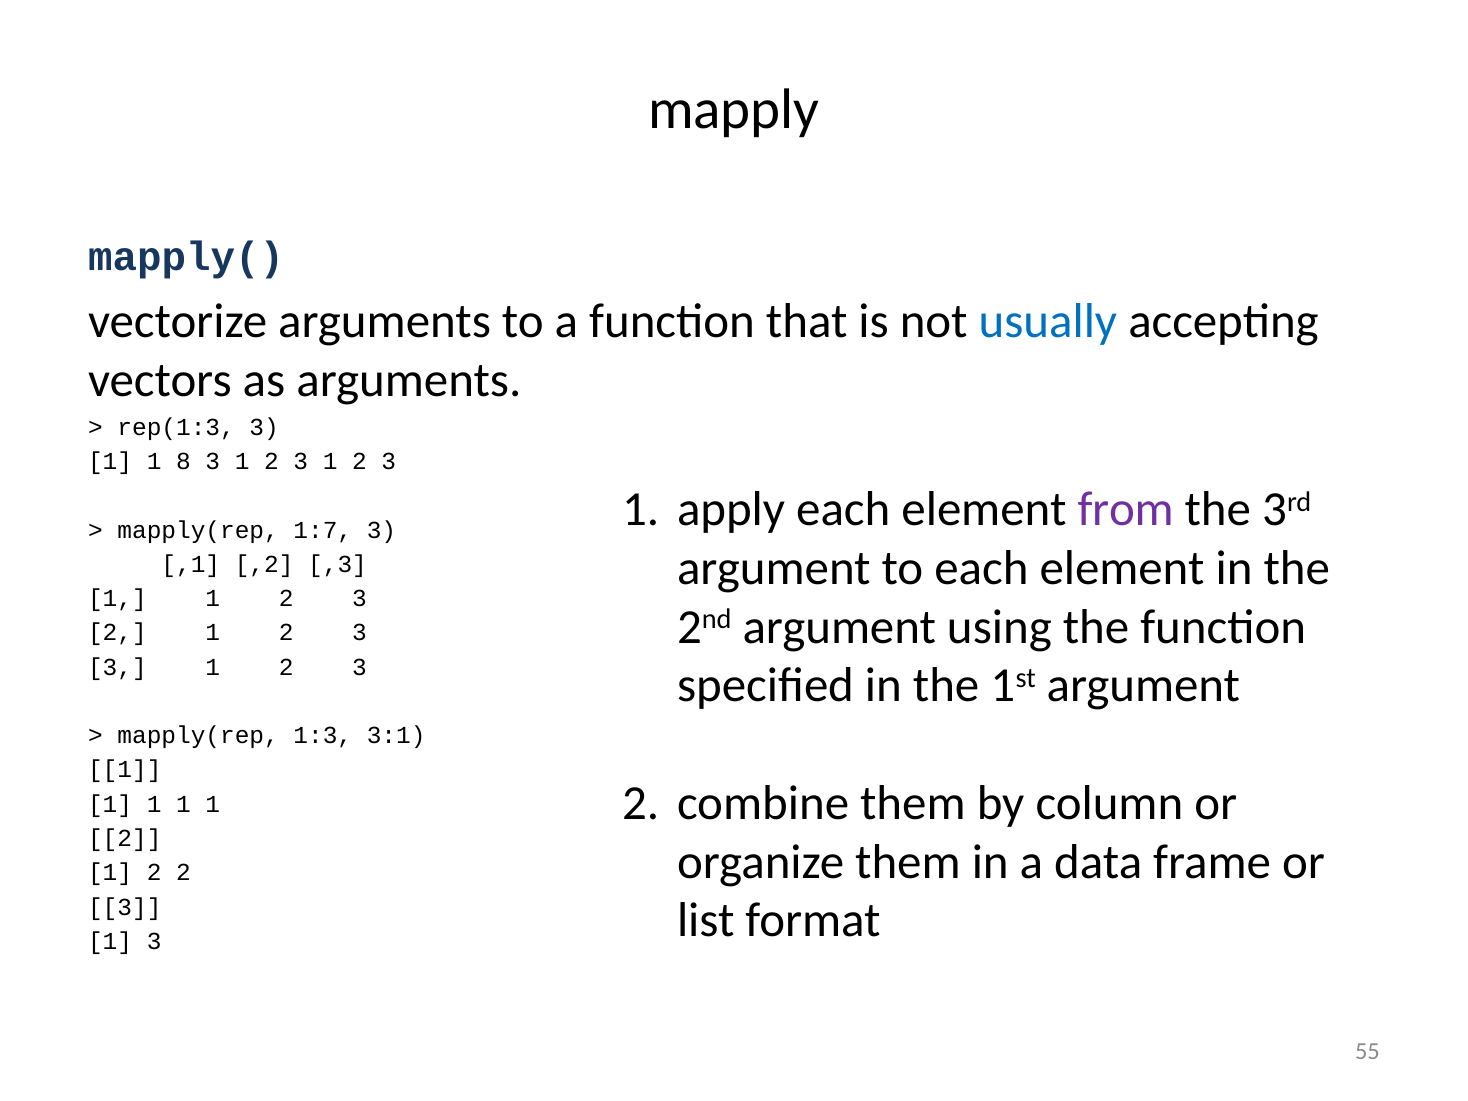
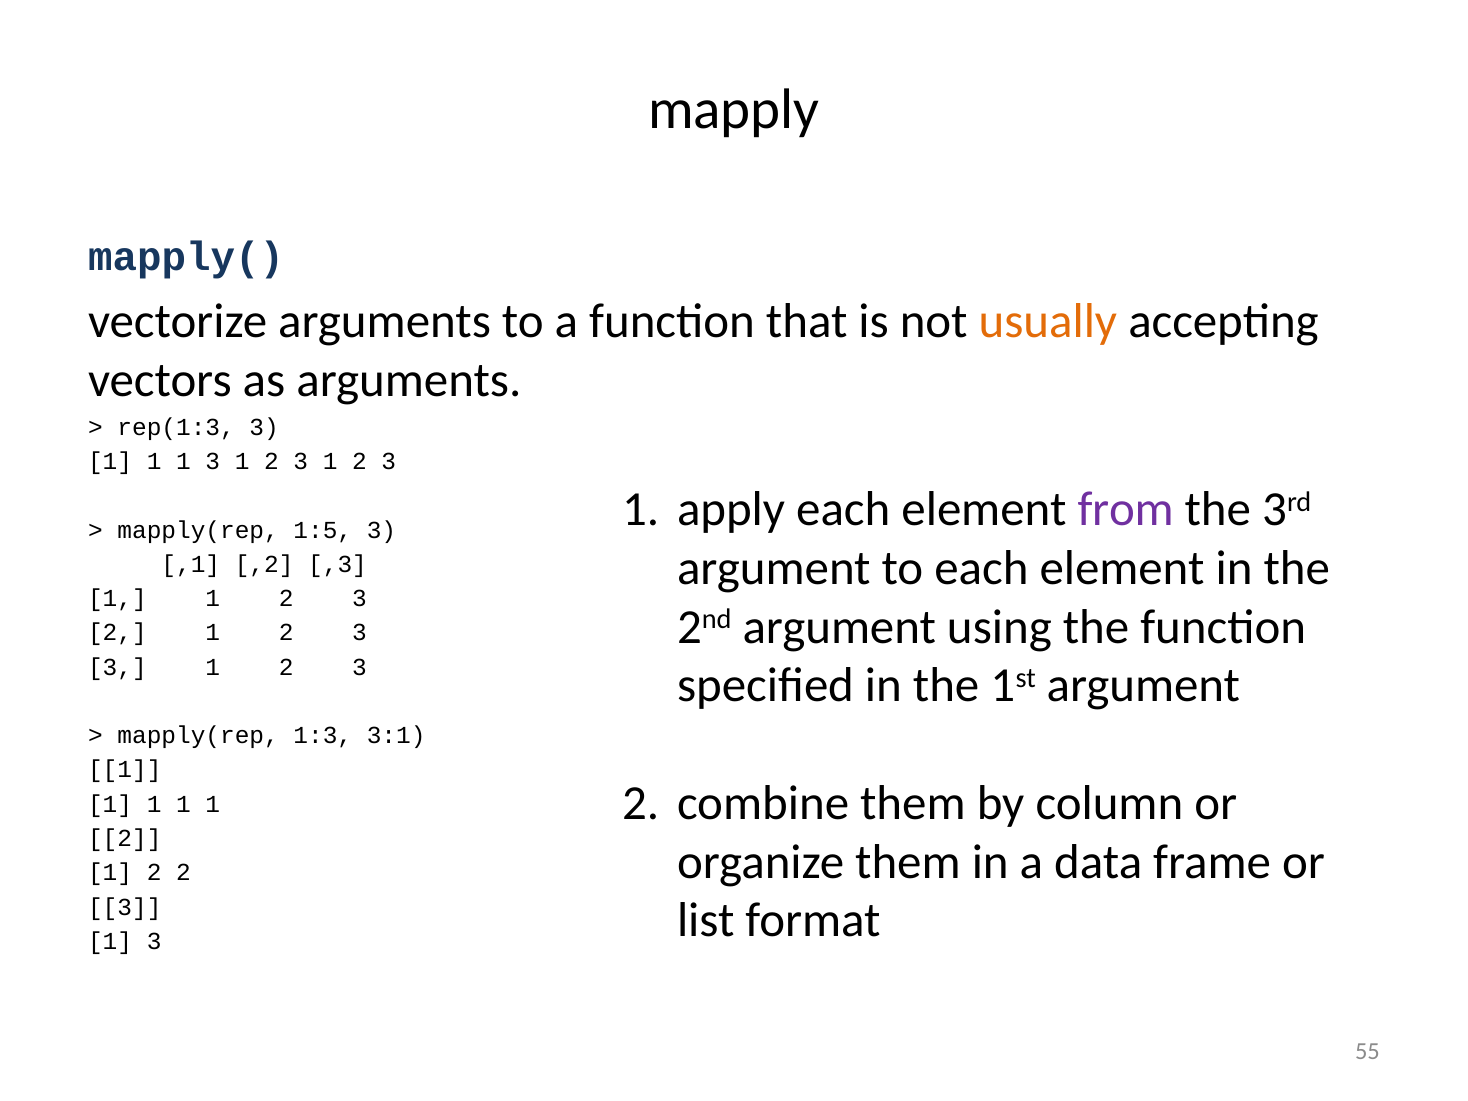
usually colour: blue -> orange
8 at (183, 461): 8 -> 1
1:7: 1:7 -> 1:5
